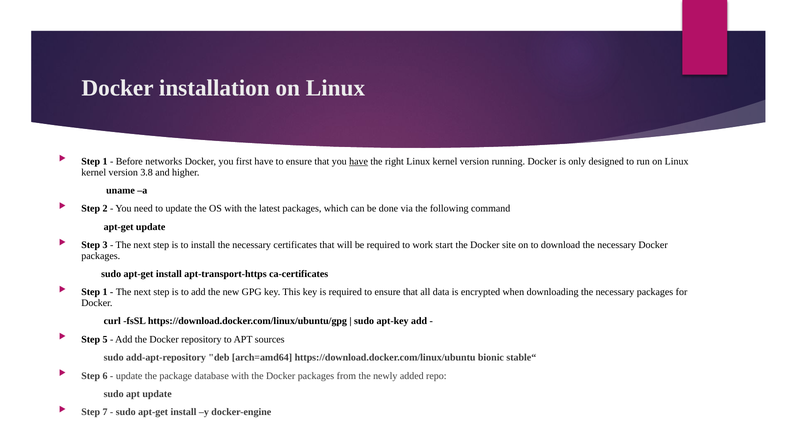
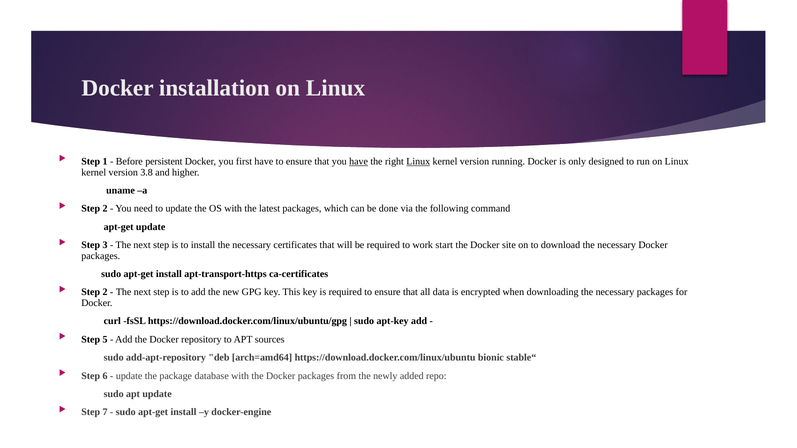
networks: networks -> persistent
Linux at (418, 162) underline: none -> present
1 at (105, 292): 1 -> 2
